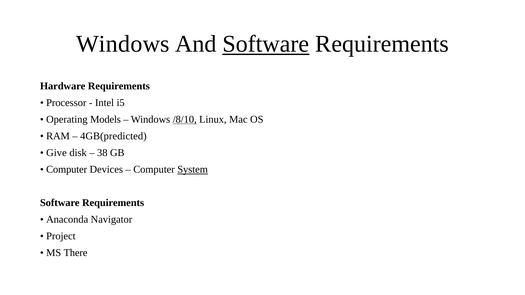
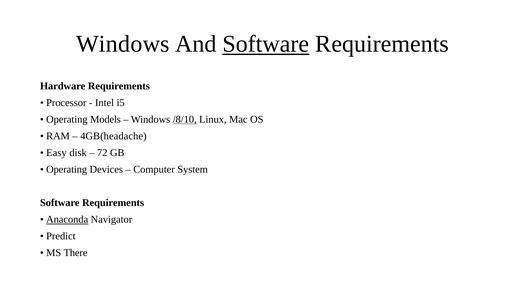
4GB(predicted: 4GB(predicted -> 4GB(headache
Give: Give -> Easy
38: 38 -> 72
Computer at (67, 170): Computer -> Operating
System underline: present -> none
Anaconda underline: none -> present
Project: Project -> Predict
